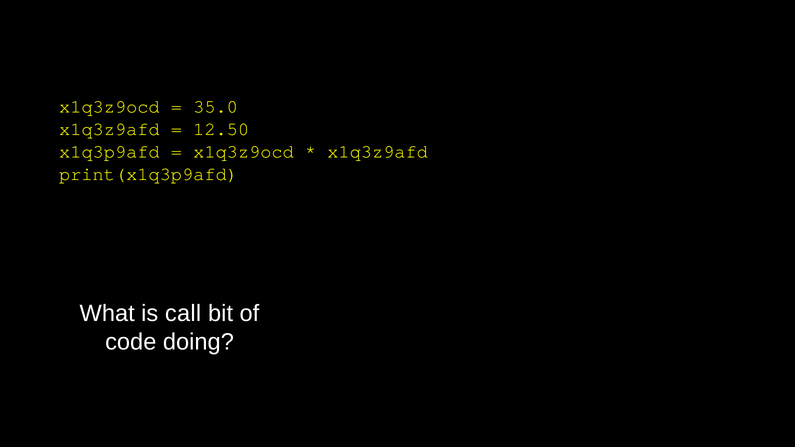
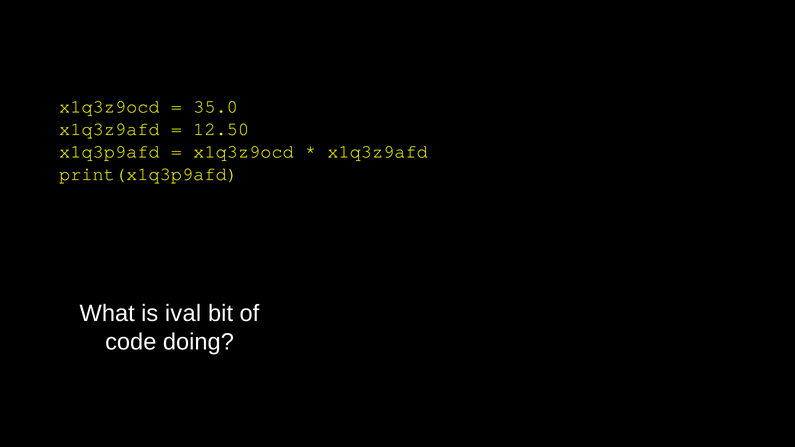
call: call -> ival
